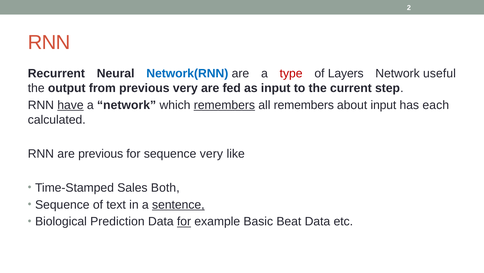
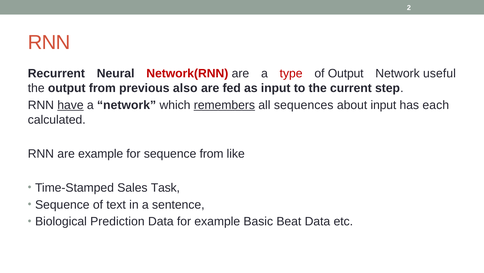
Network(RNN colour: blue -> red
of Layers: Layers -> Output
previous very: very -> also
all remembers: remembers -> sequences
are previous: previous -> example
sequence very: very -> from
Both: Both -> Task
sentence underline: present -> none
for at (184, 221) underline: present -> none
